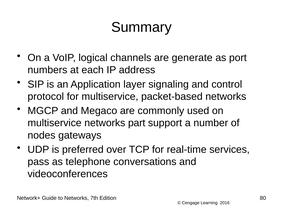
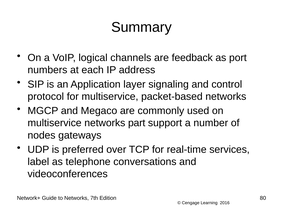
generate: generate -> feedback
pass: pass -> label
